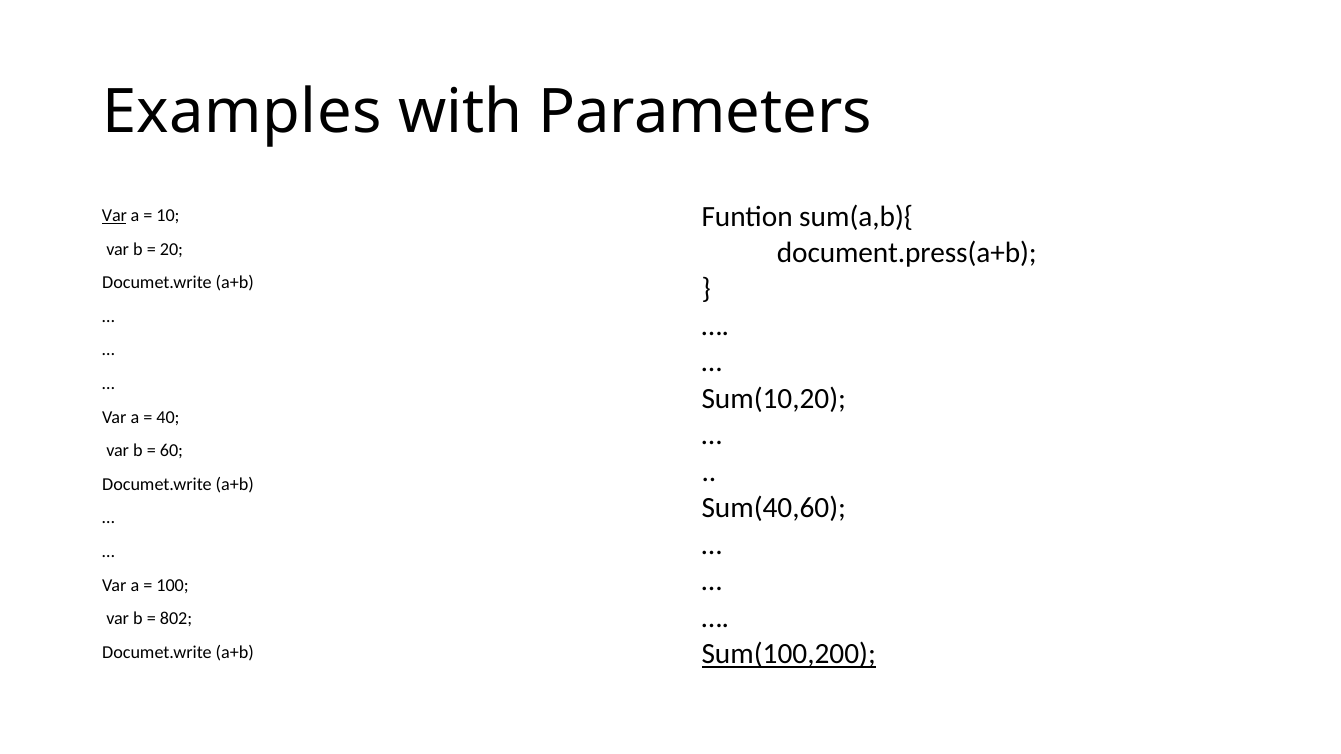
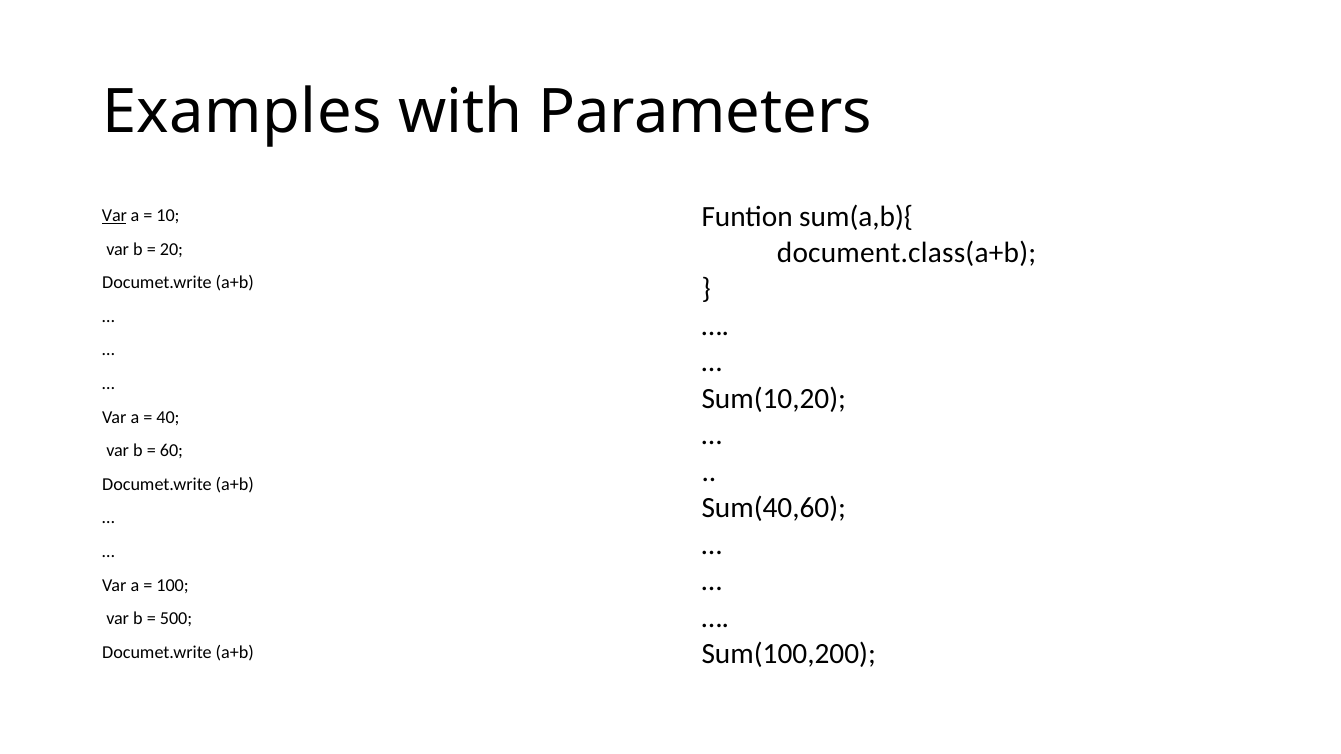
document.press(a+b: document.press(a+b -> document.class(a+b
802: 802 -> 500
Sum(100,200 underline: present -> none
